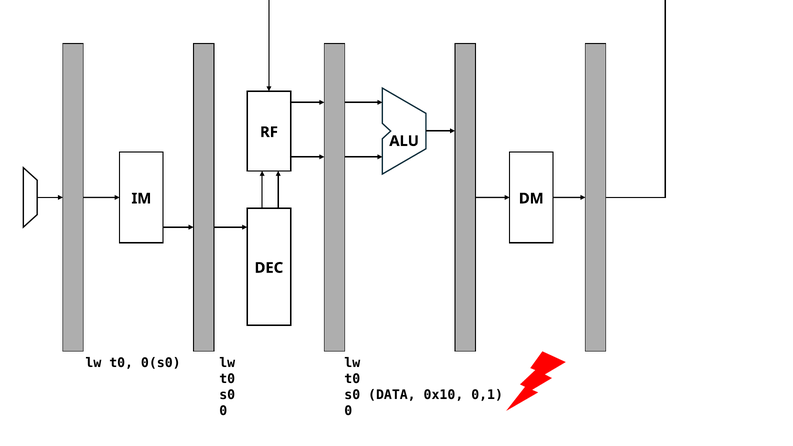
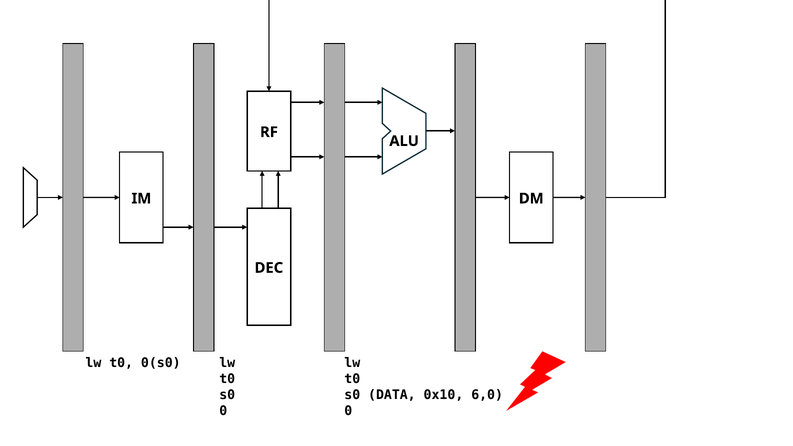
0,1: 0,1 -> 6,0
